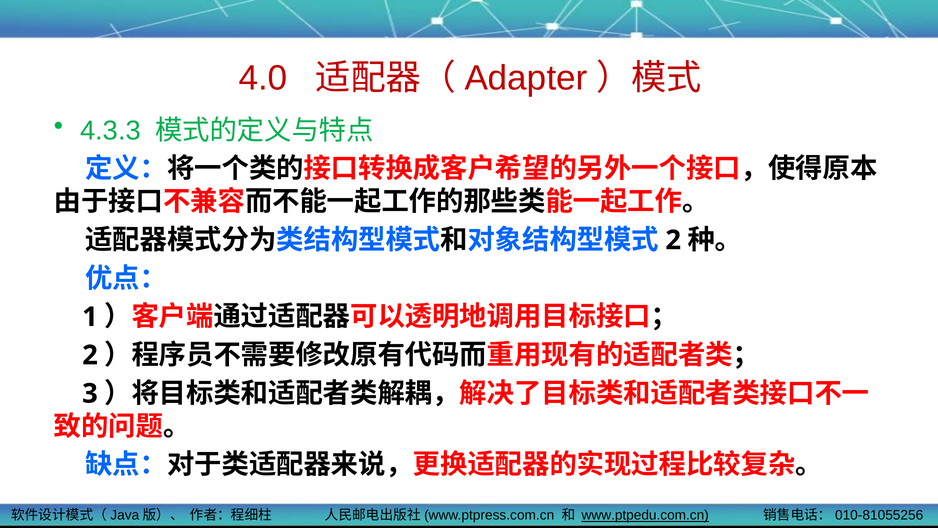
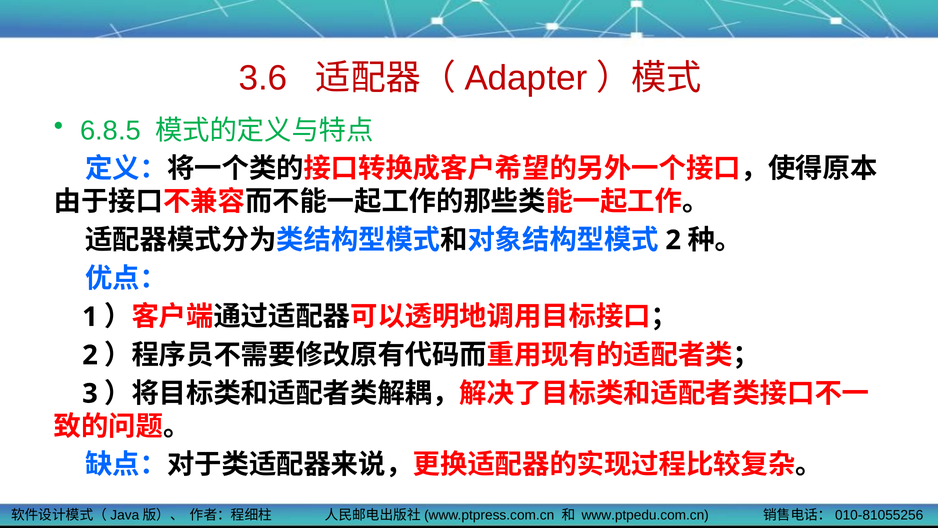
4.0: 4.0 -> 3.6
4.3.3: 4.3.3 -> 6.8.5
www.ptpedu.com.cn underline: present -> none
